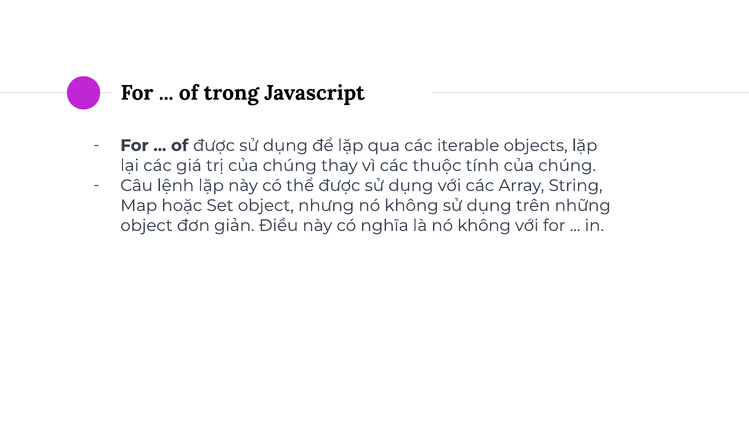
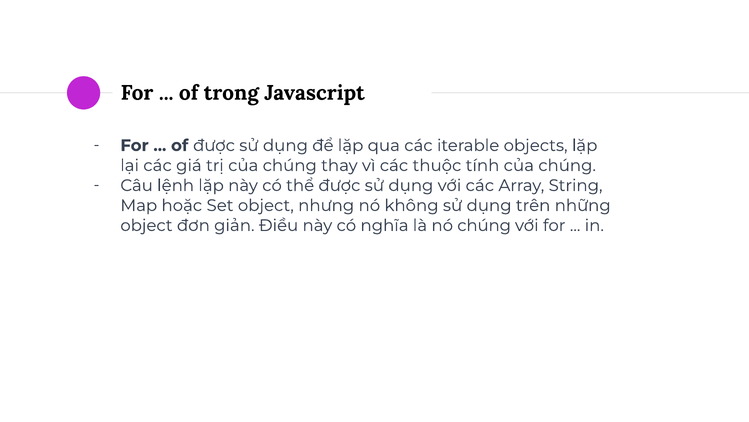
là nó không: không -> chúng
